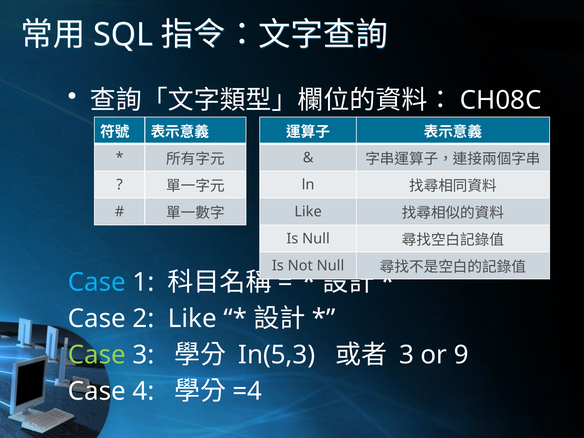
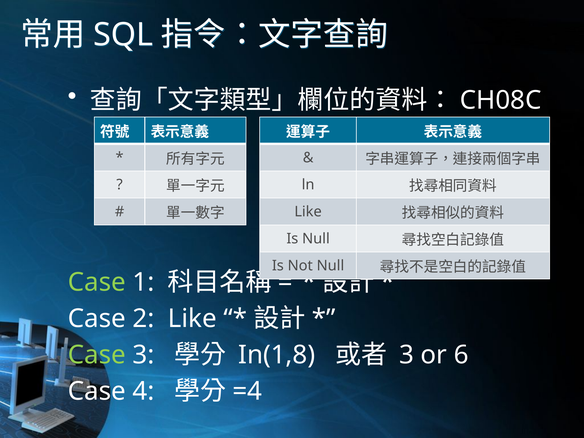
Case at (97, 282) colour: light blue -> light green
In(5,3: In(5,3 -> In(1,8
9: 9 -> 6
